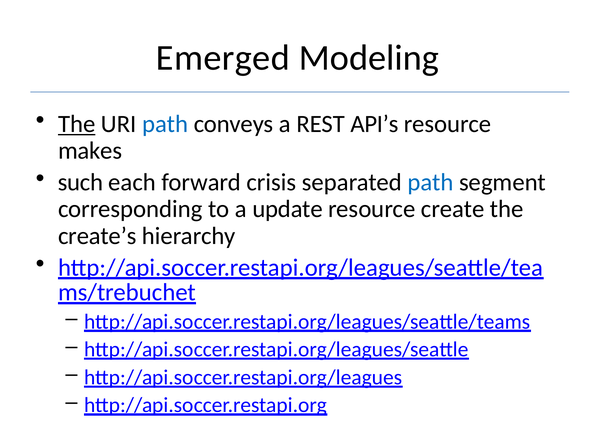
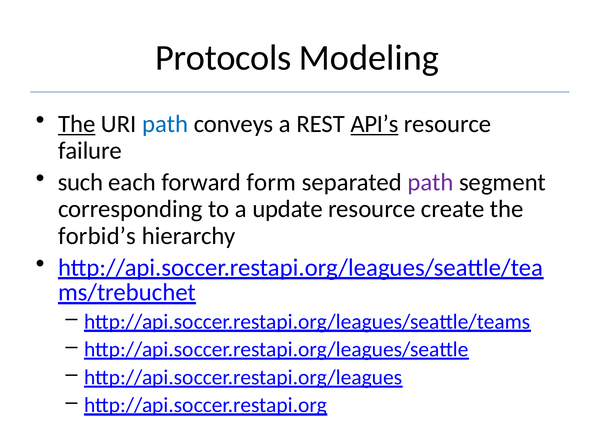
Emerged: Emerged -> Protocols
API’s underline: none -> present
makes: makes -> failure
crisis: crisis -> form
path at (430, 182) colour: blue -> purple
create’s: create’s -> forbid’s
